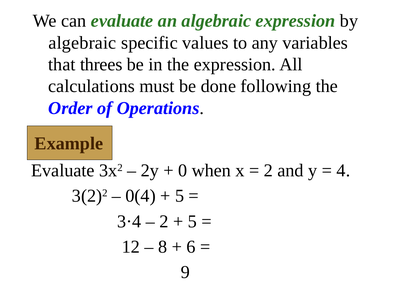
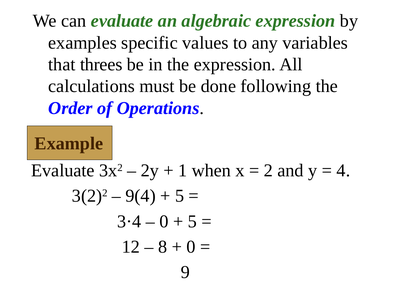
algebraic at (82, 43): algebraic -> examples
0: 0 -> 1
0(4: 0(4 -> 9(4
2 at (164, 221): 2 -> 0
6 at (191, 247): 6 -> 0
